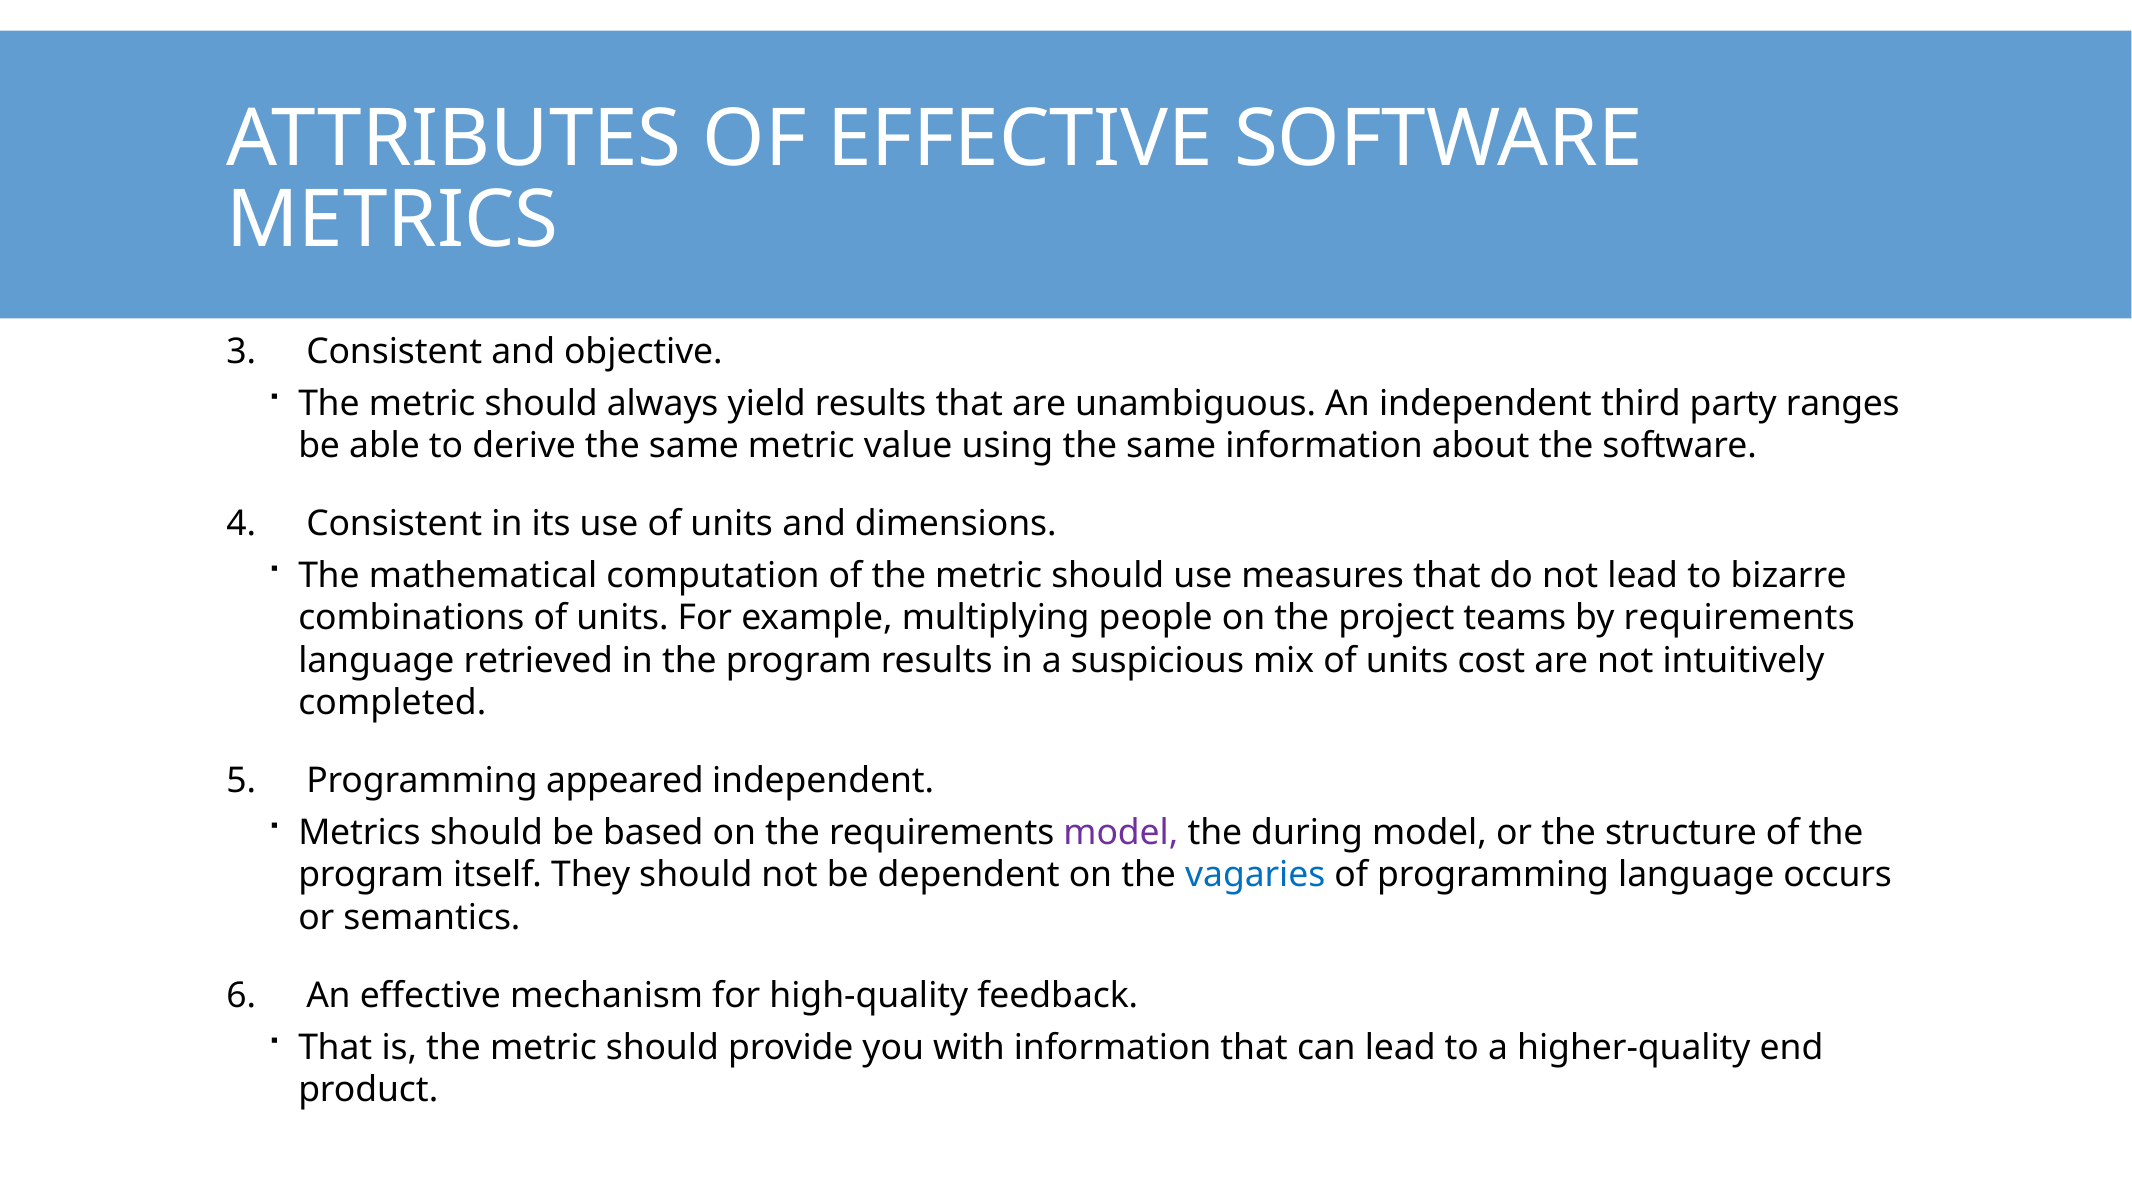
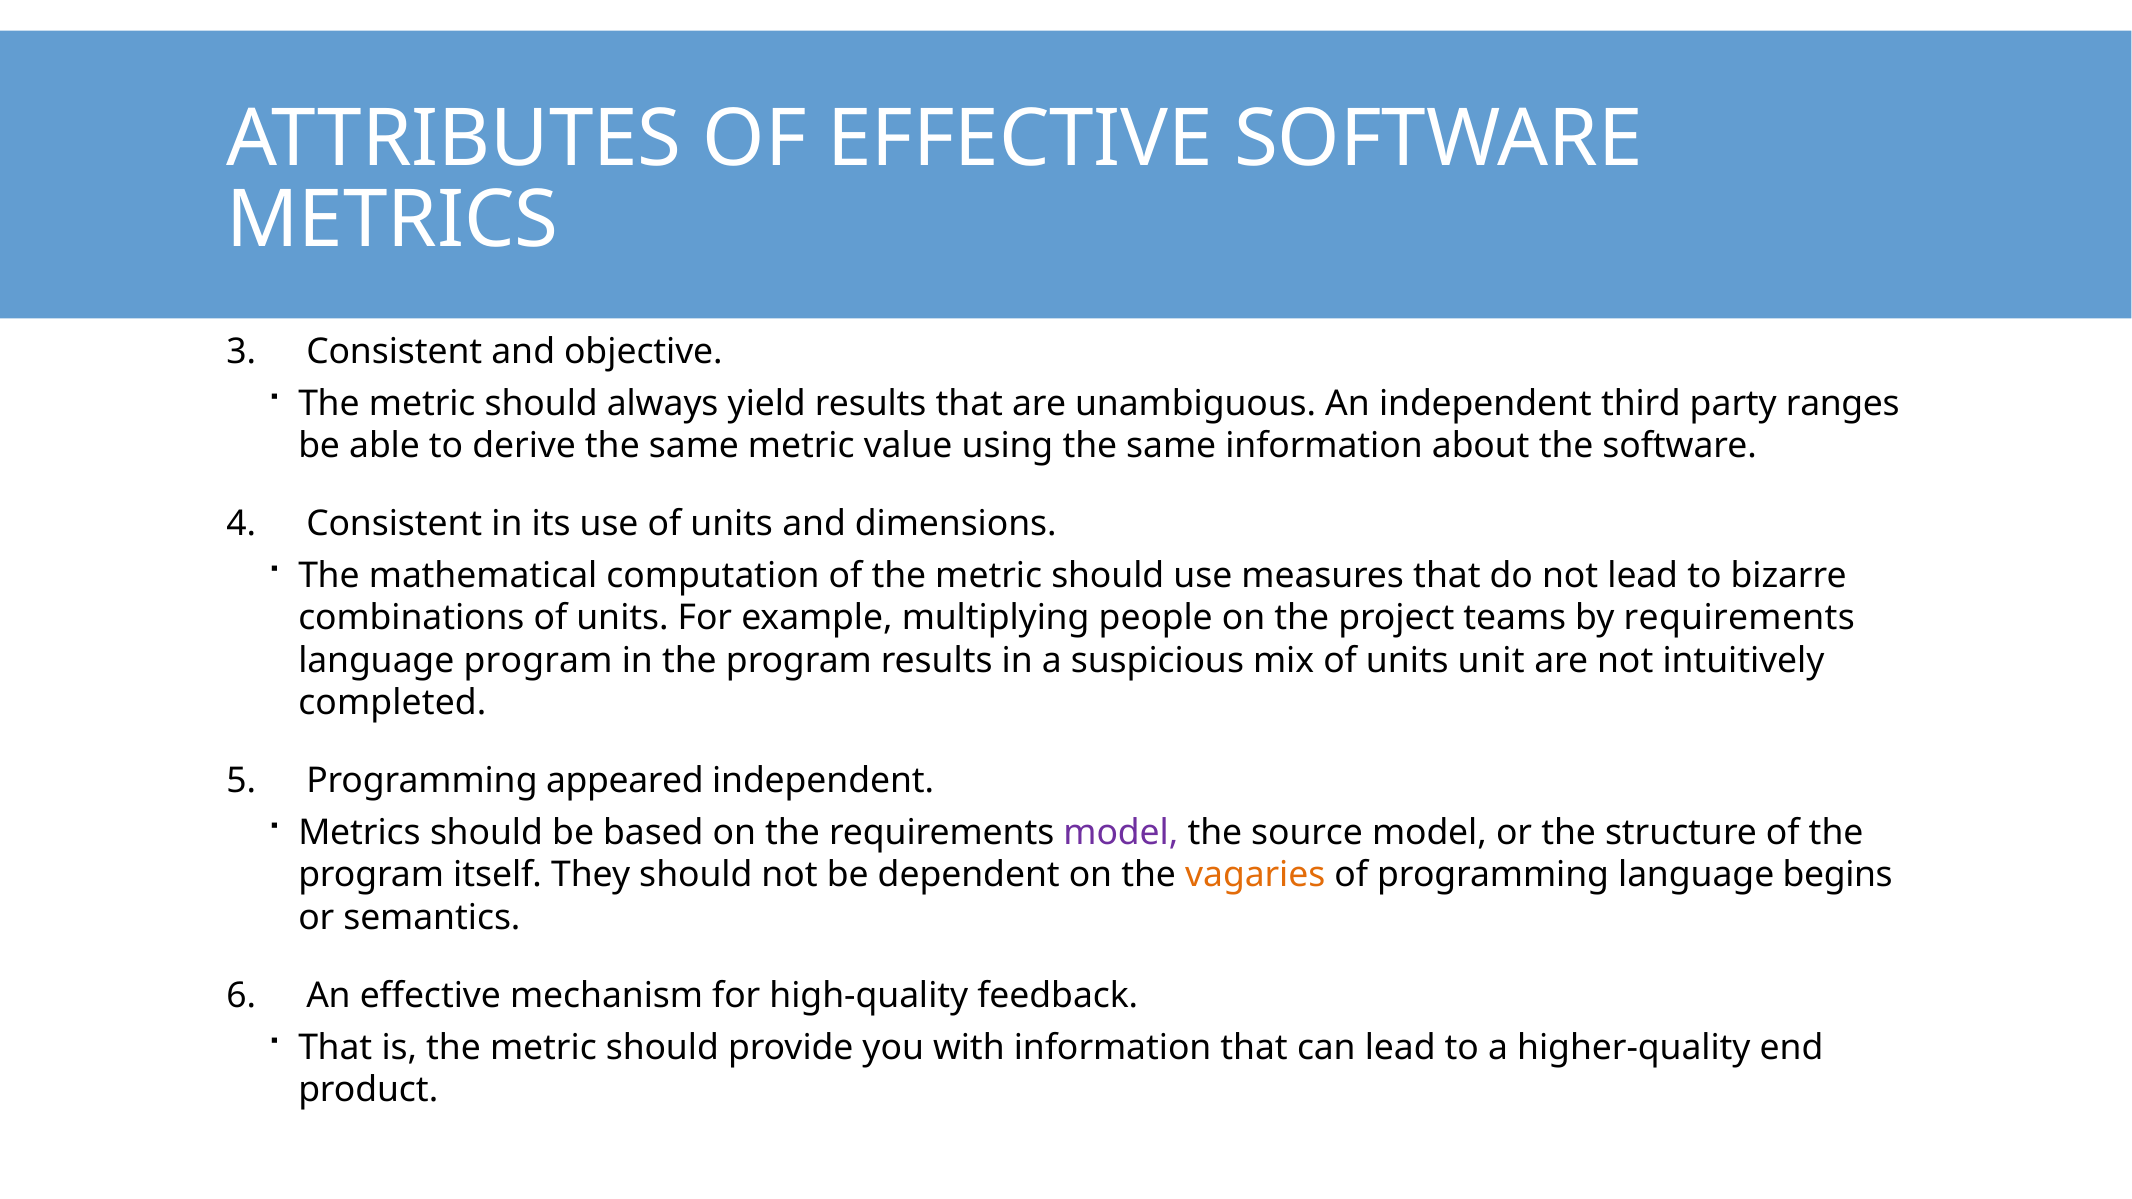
language retrieved: retrieved -> program
cost: cost -> unit
during: during -> source
vagaries colour: blue -> orange
occurs: occurs -> begins
